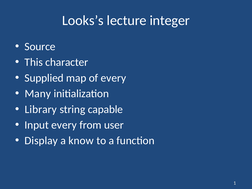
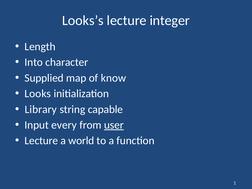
Source: Source -> Length
This: This -> Into
of every: every -> know
Many: Many -> Looks
user underline: none -> present
Display at (41, 141): Display -> Lecture
know: know -> world
